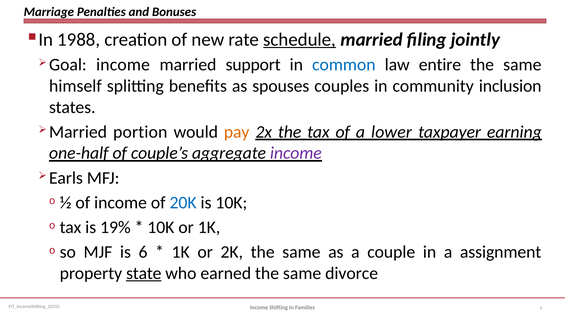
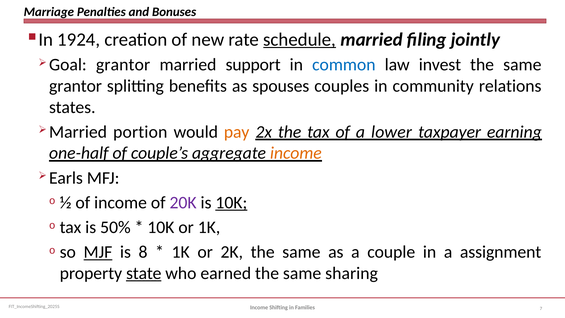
1988: 1988 -> 1924
income at (123, 65): income -> grantor
entire: entire -> invest
himself at (75, 86): himself -> grantor
inclusion: inclusion -> relations
income at (296, 153) colour: purple -> orange
20K colour: blue -> purple
10K at (231, 203) underline: none -> present
19%: 19% -> 50%
MJF underline: none -> present
6: 6 -> 8
divorce: divorce -> sharing
